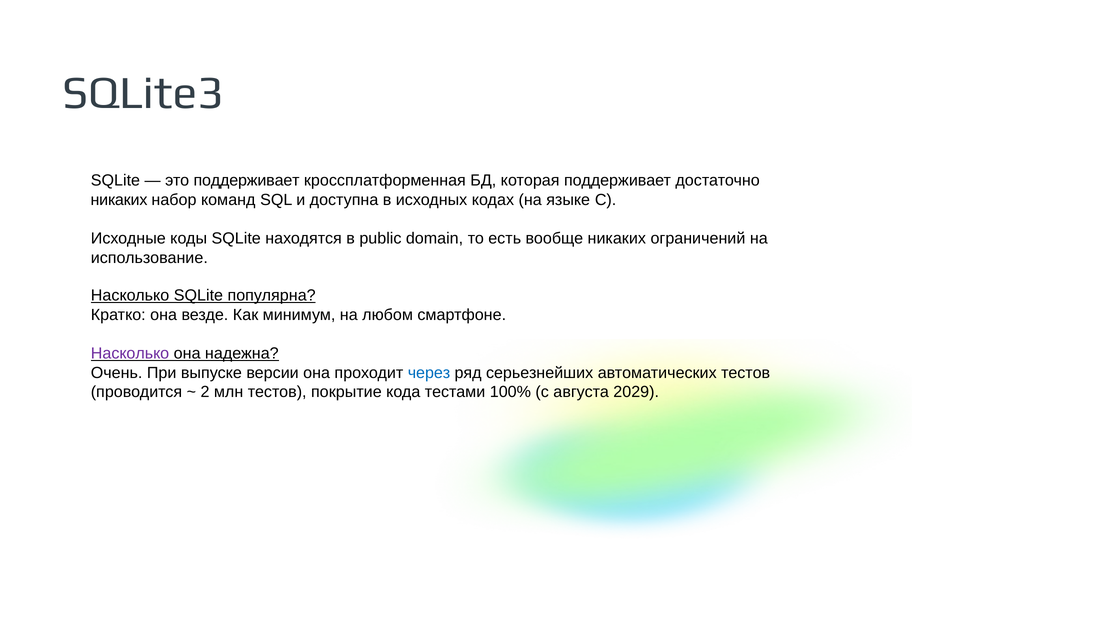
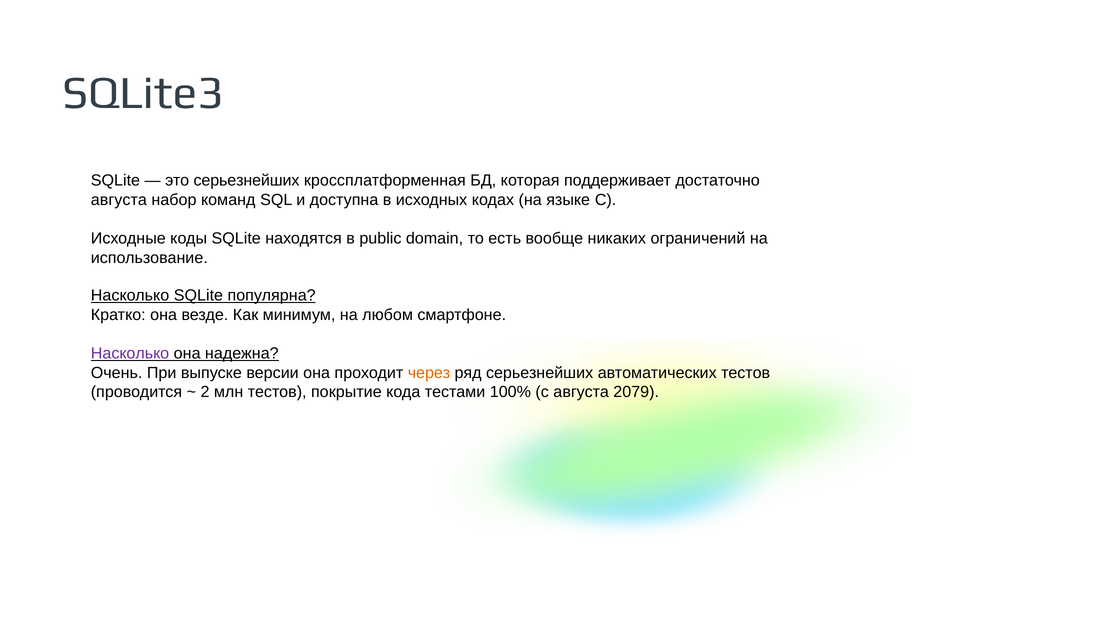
это поддерживает: поддерживает -> серьезнейших
никаких at (119, 200): никаких -> августа
через colour: blue -> orange
2029: 2029 -> 2079
